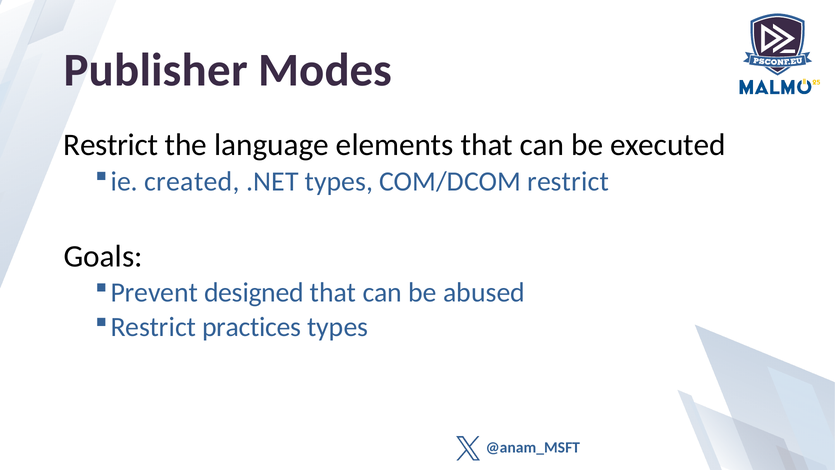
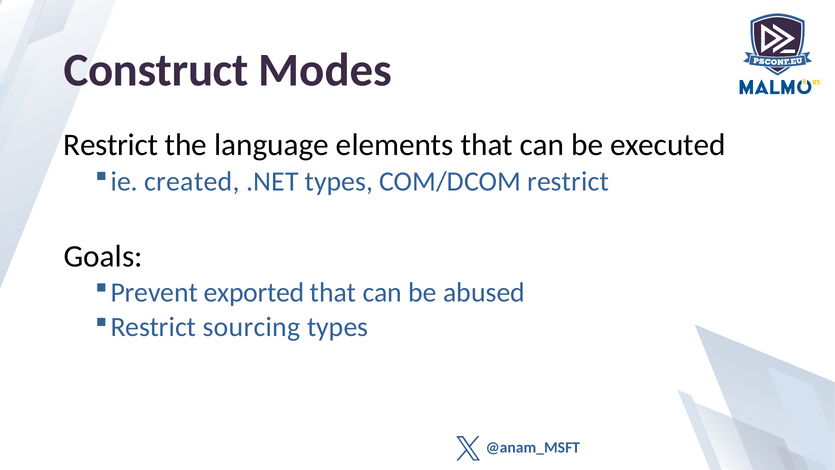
Publisher: Publisher -> Construct
designed: designed -> exported
practices: practices -> sourcing
